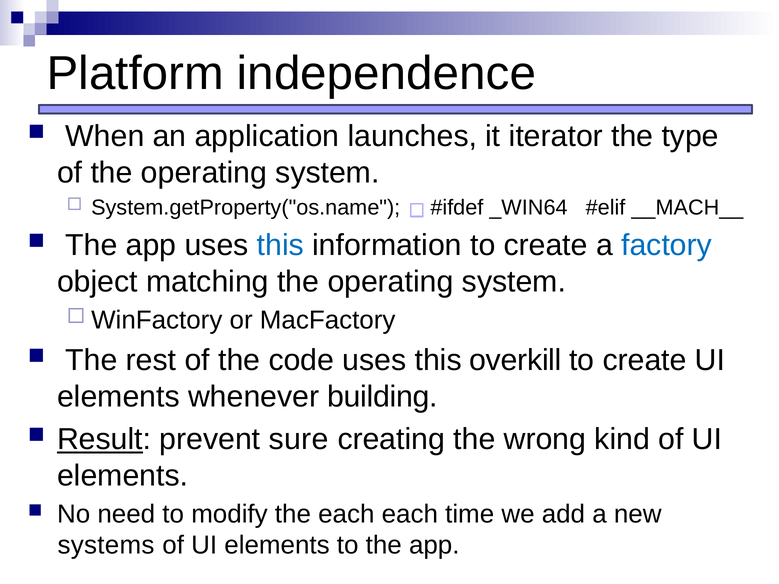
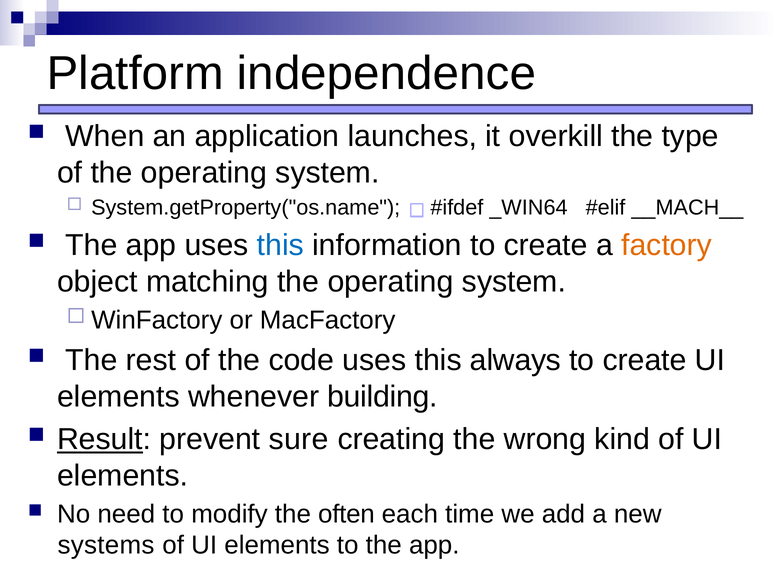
iterator: iterator -> overkill
factory colour: blue -> orange
overkill: overkill -> always
the each: each -> often
